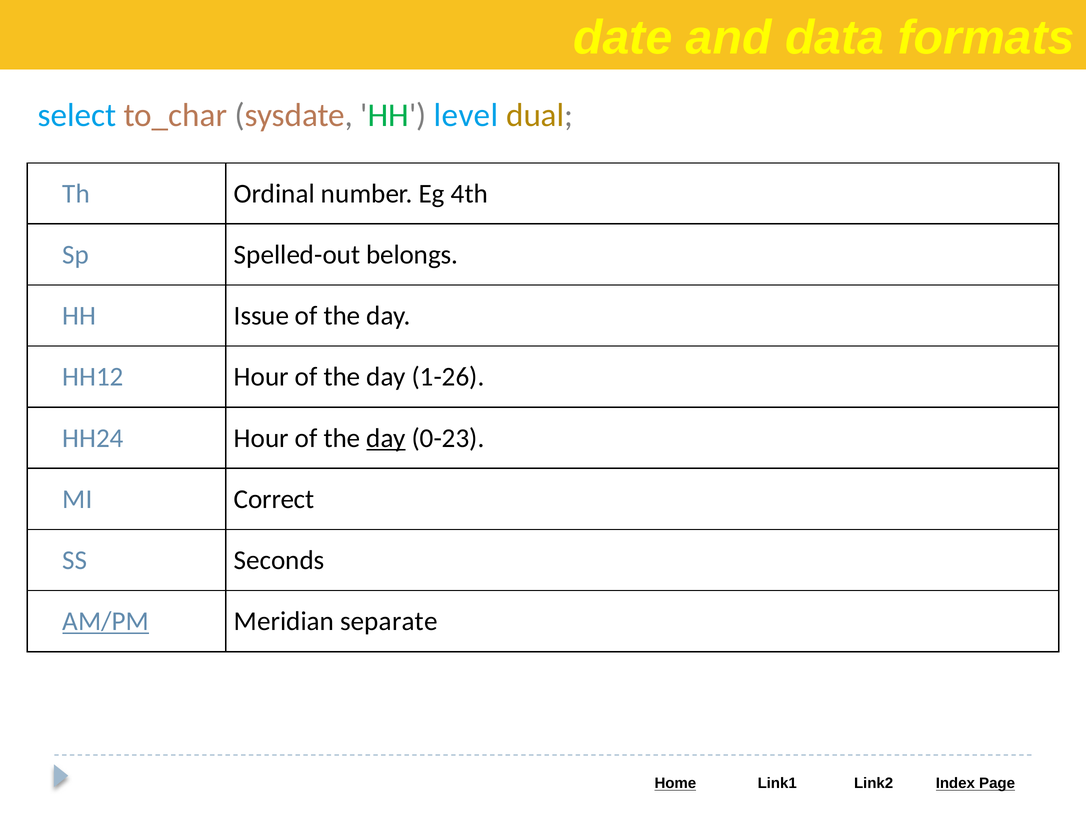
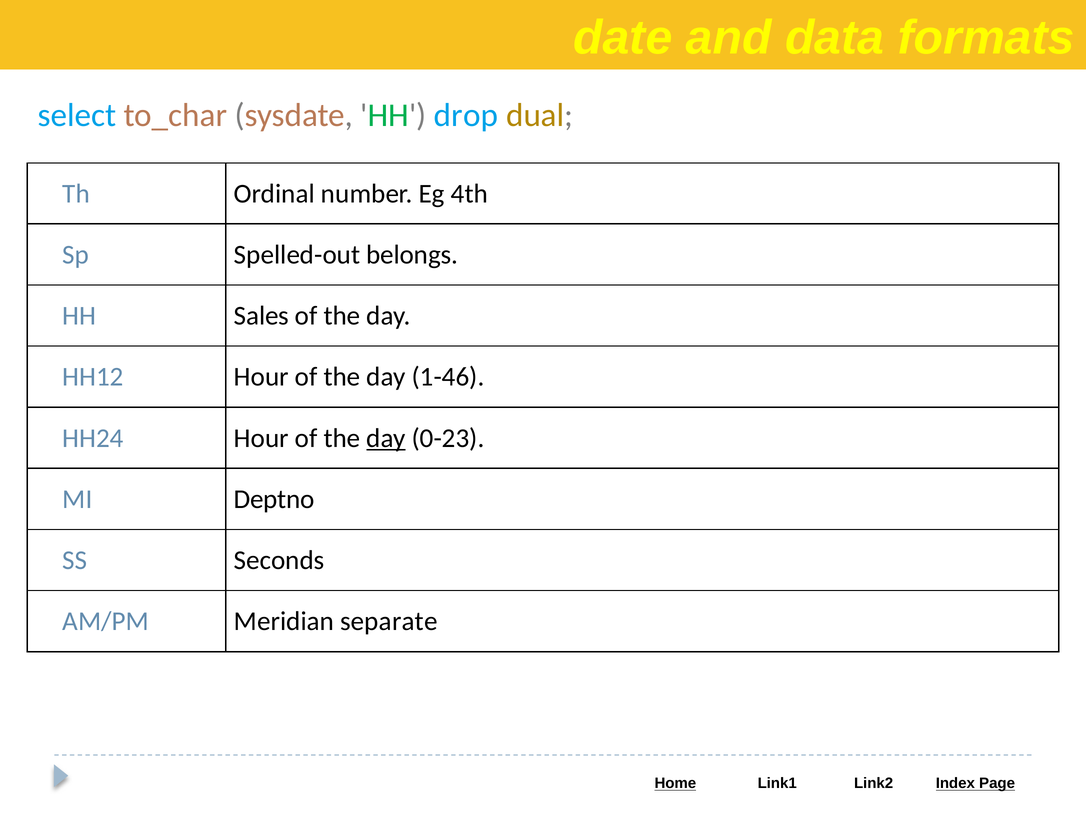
level: level -> drop
Issue: Issue -> Sales
1-26: 1-26 -> 1-46
Correct: Correct -> Deptno
AM/PM underline: present -> none
